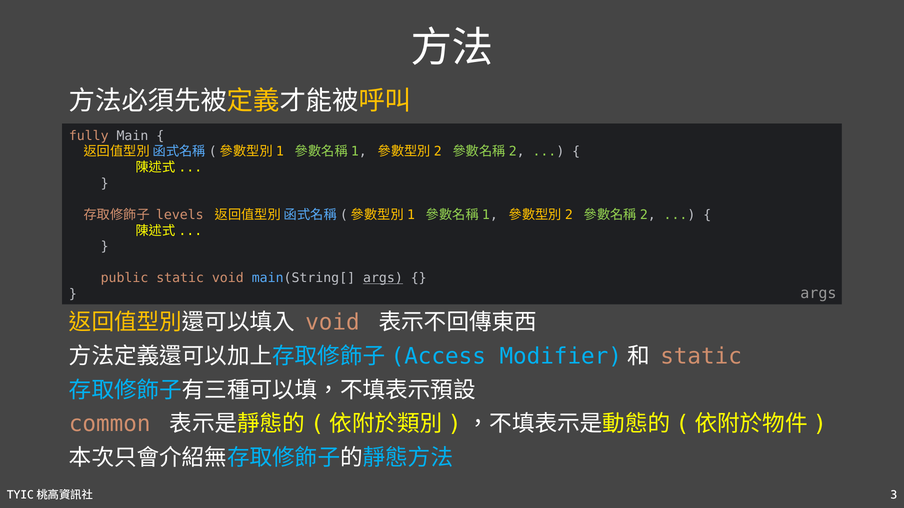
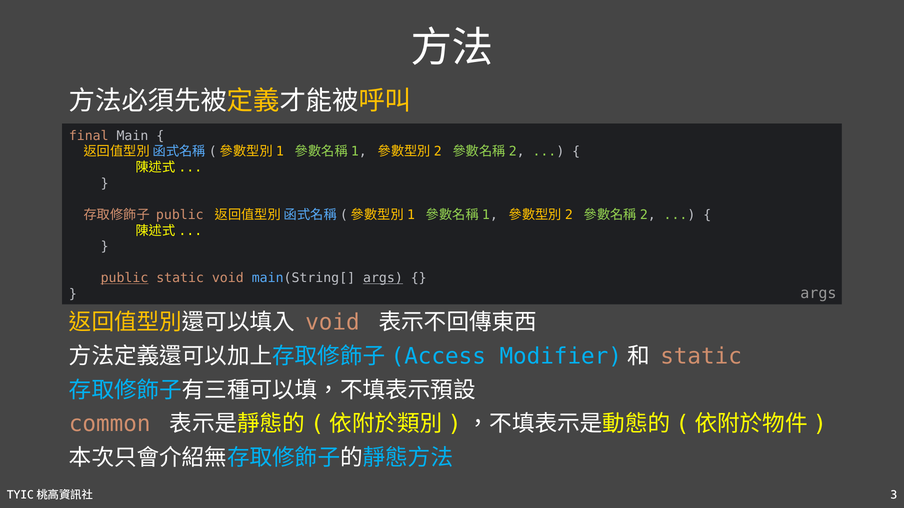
fully: fully -> final
levels at (180, 215): levels -> public
public at (124, 278) underline: none -> present
